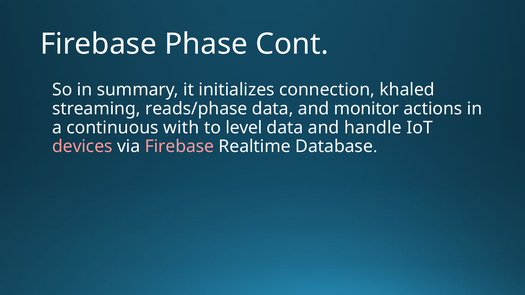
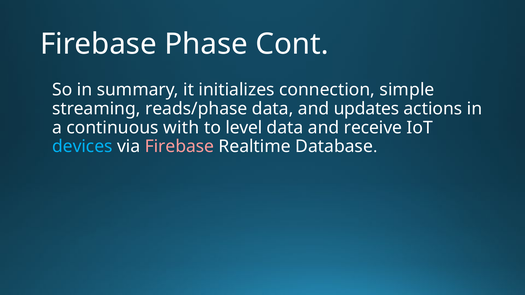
khaled: khaled -> simple
monitor: monitor -> updates
handle: handle -> receive
devices colour: pink -> light blue
